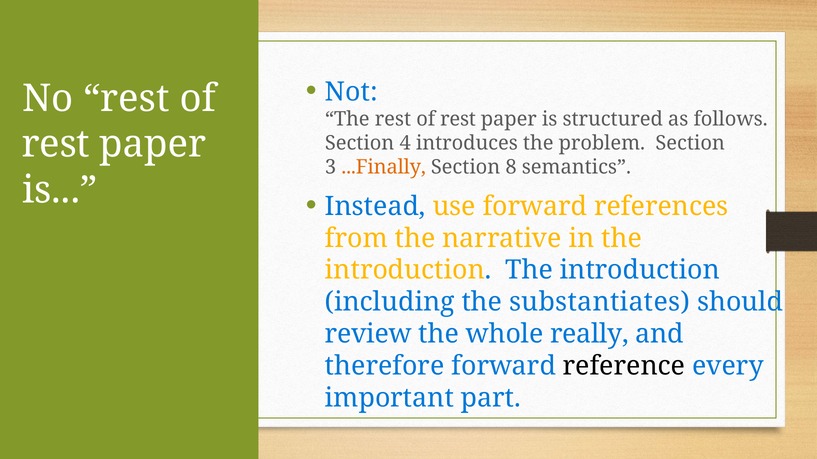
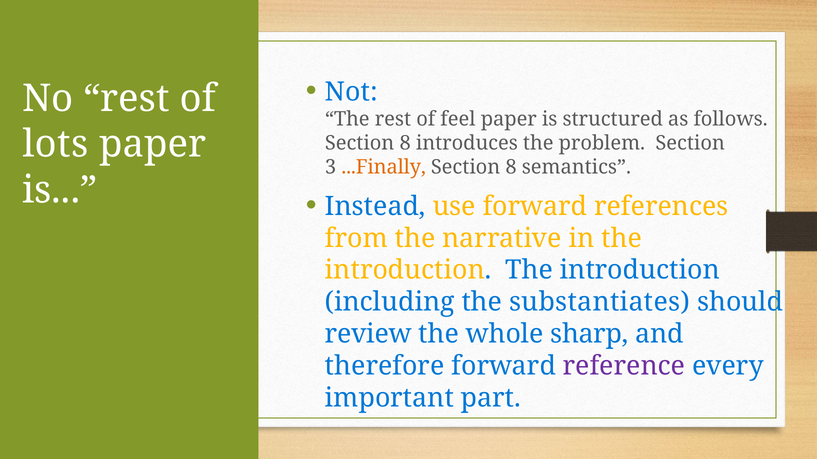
The rest of rest: rest -> feel
rest at (56, 145): rest -> lots
4 at (405, 143): 4 -> 8
really: really -> sharp
reference colour: black -> purple
